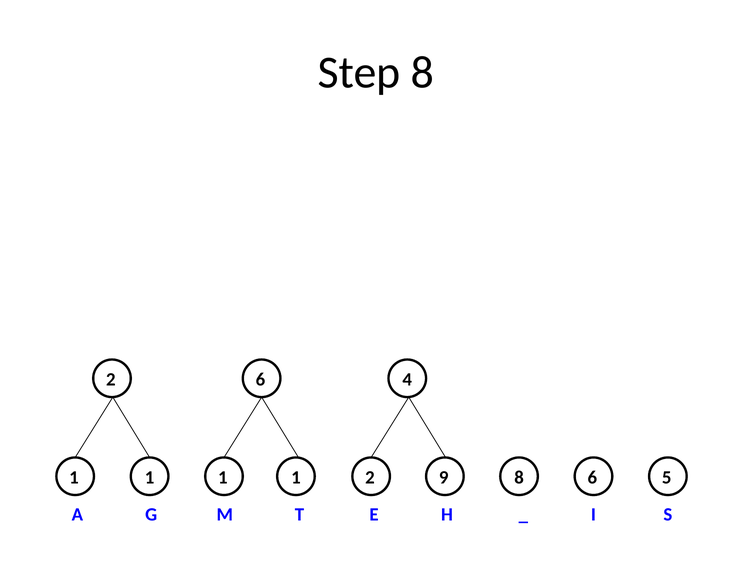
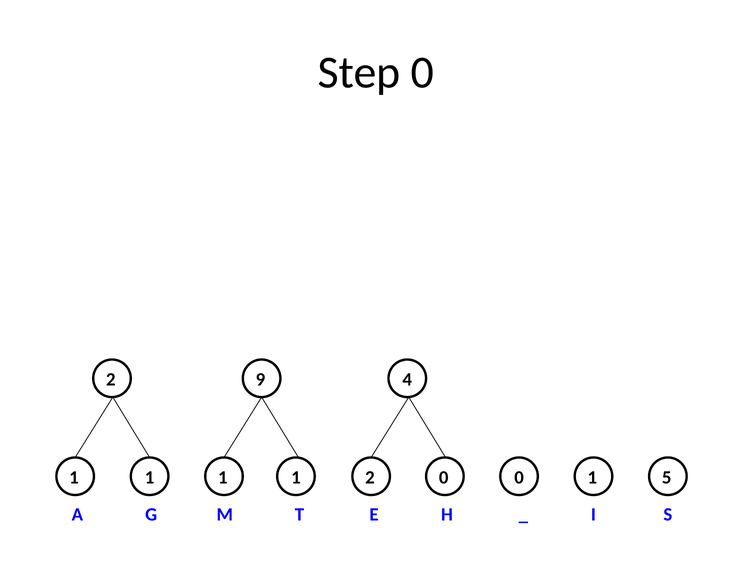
Step 8: 8 -> 0
2 6: 6 -> 9
2 9: 9 -> 0
1 8: 8 -> 0
6 at (592, 478): 6 -> 1
